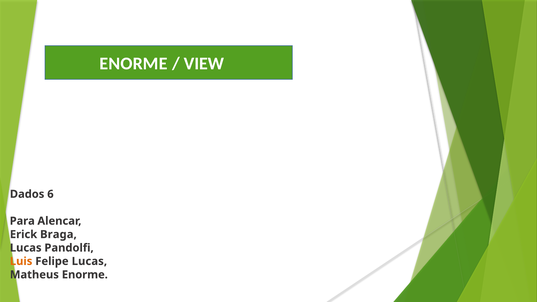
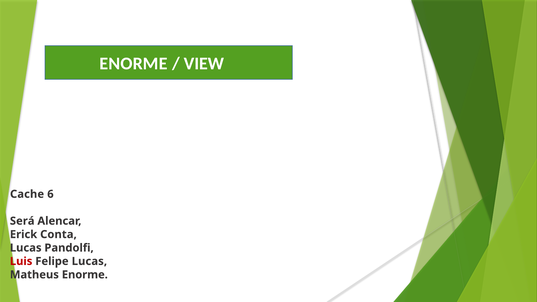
Dados: Dados -> Cache
Para: Para -> Será
Braga: Braga -> Conta
Luis colour: orange -> red
